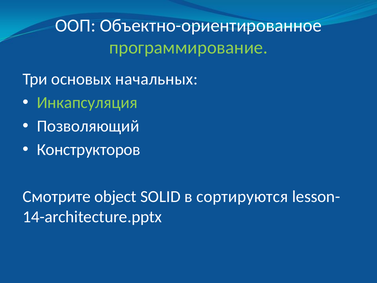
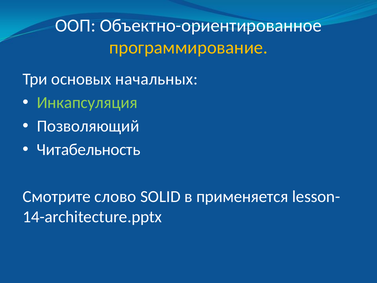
программирование colour: light green -> yellow
Конструкторов: Конструкторов -> Читабельность
object: object -> слово
сортируются: сортируются -> применяется
